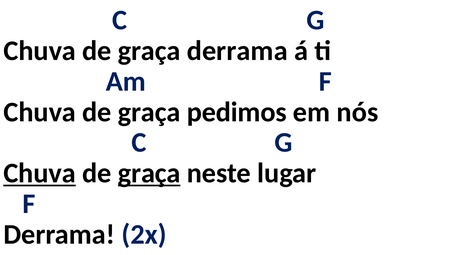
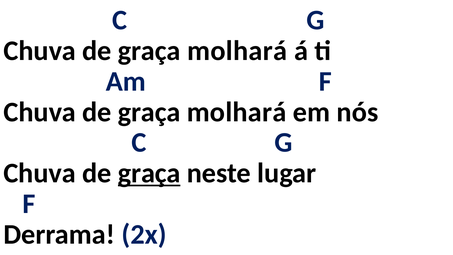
derrama at (237, 51): derrama -> molhará
pedimos at (237, 112): pedimos -> molhará
Chuva at (40, 173) underline: present -> none
